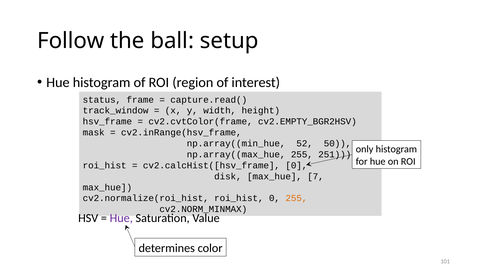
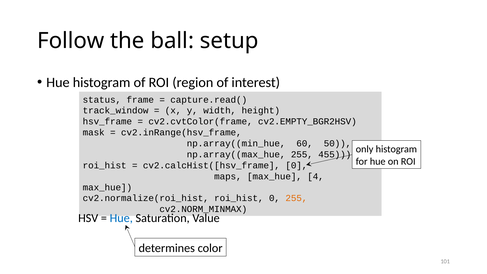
52: 52 -> 60
251: 251 -> 455
disk: disk -> maps
7: 7 -> 4
Hue at (121, 218) colour: purple -> blue
